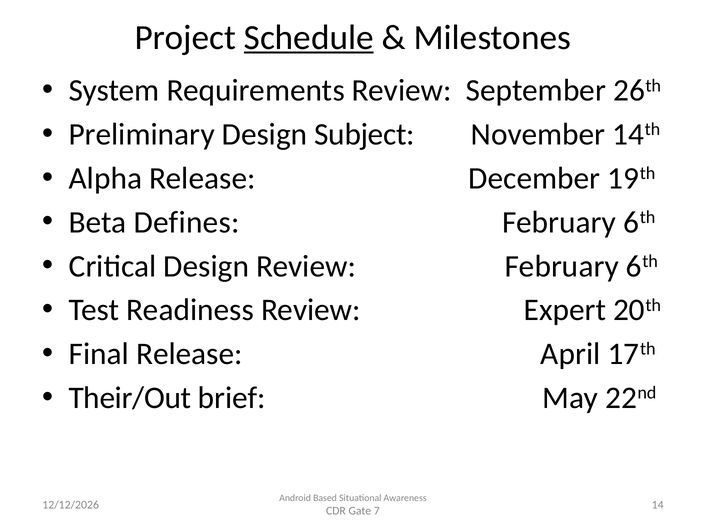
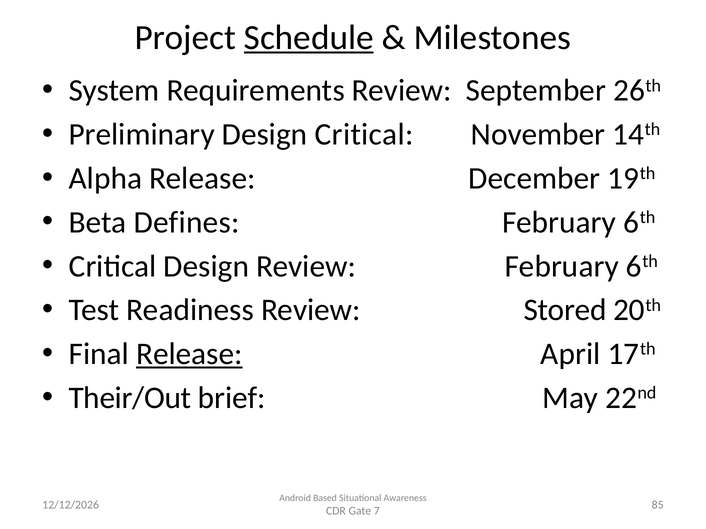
Design Subject: Subject -> Critical
Expert: Expert -> Stored
Release at (189, 354) underline: none -> present
14: 14 -> 85
